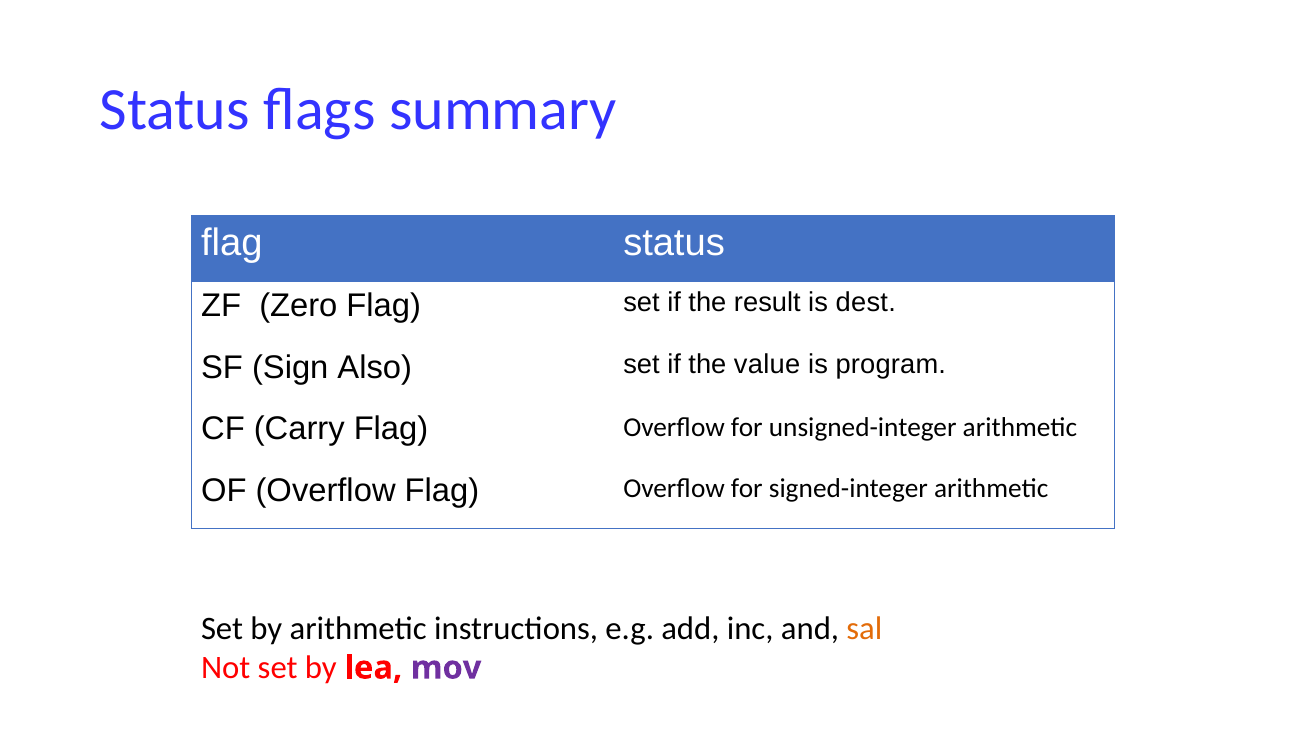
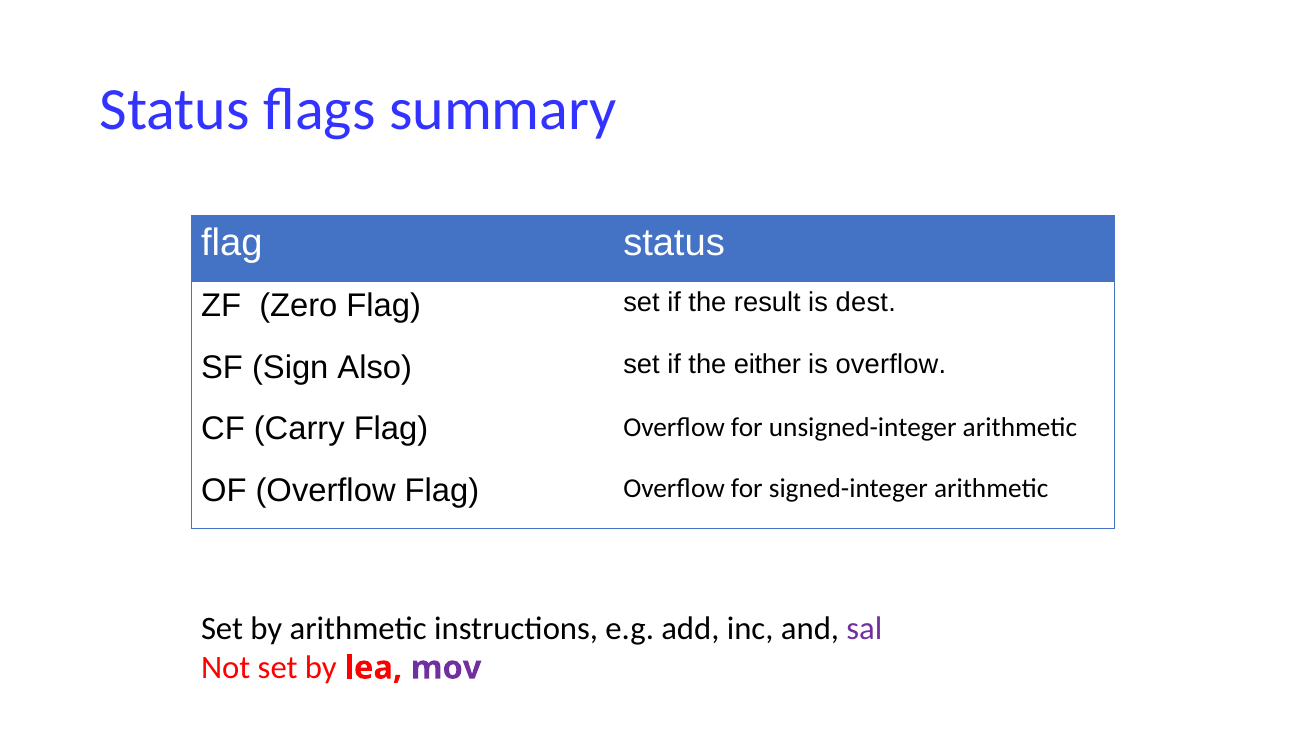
value: value -> either
is program: program -> overflow
sal colour: orange -> purple
